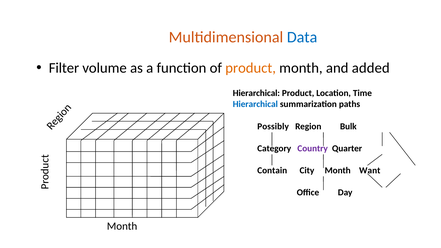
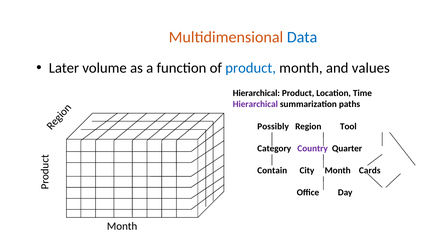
Filter: Filter -> Later
product at (251, 68) colour: orange -> blue
added: added -> values
Hierarchical at (255, 104) colour: blue -> purple
Bulk: Bulk -> Tool
Want: Want -> Cards
